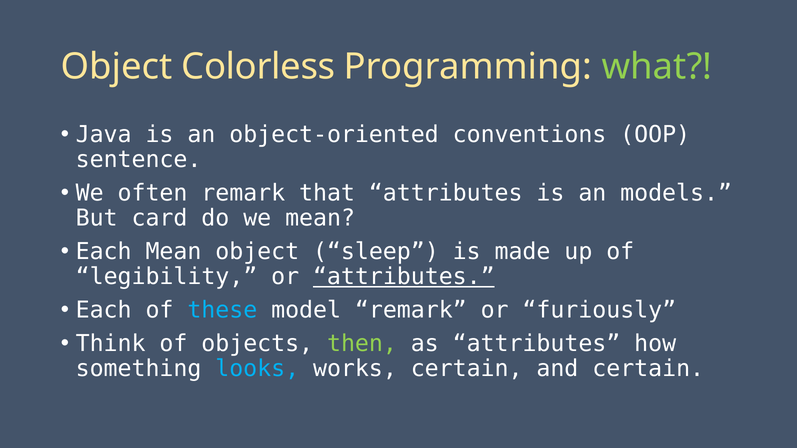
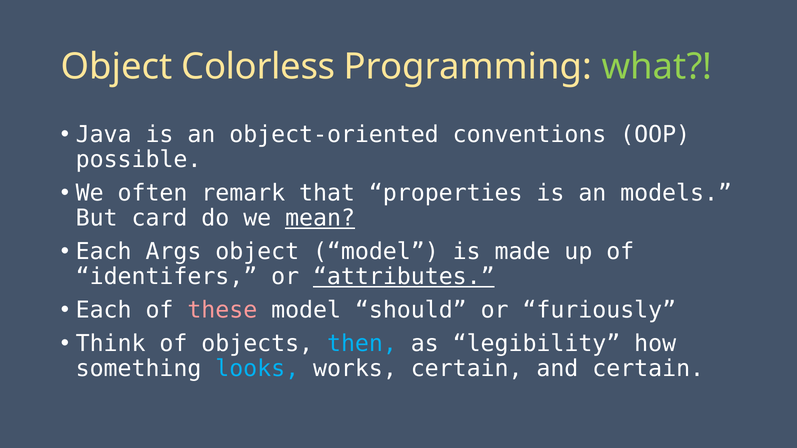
sentence: sentence -> possible
that attributes: attributes -> properties
mean at (320, 218) underline: none -> present
Each Mean: Mean -> Args
object sleep: sleep -> model
legibility: legibility -> identifers
these colour: light blue -> pink
model remark: remark -> should
then colour: light green -> light blue
as attributes: attributes -> legibility
